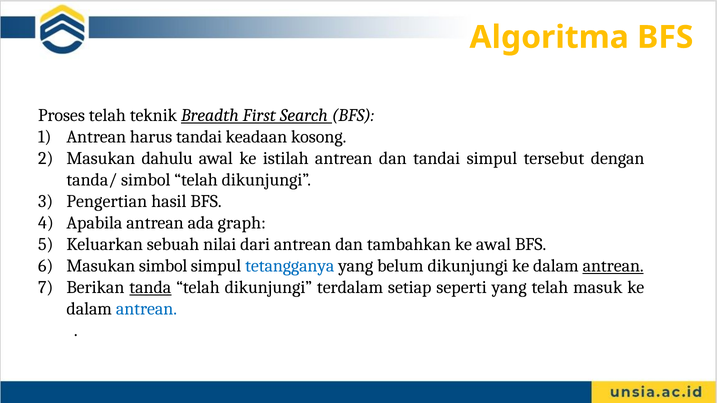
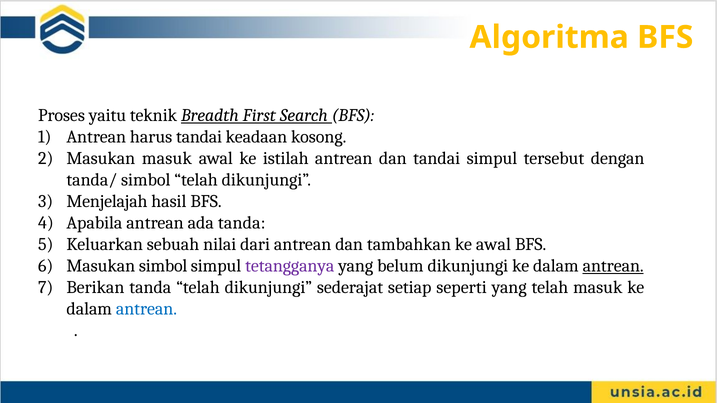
Proses telah: telah -> yaitu
Masukan dahulu: dahulu -> masuk
Pengertian: Pengertian -> Menjelajah
ada graph: graph -> tanda
tetangganya colour: blue -> purple
tanda at (150, 288) underline: present -> none
terdalam: terdalam -> sederajat
